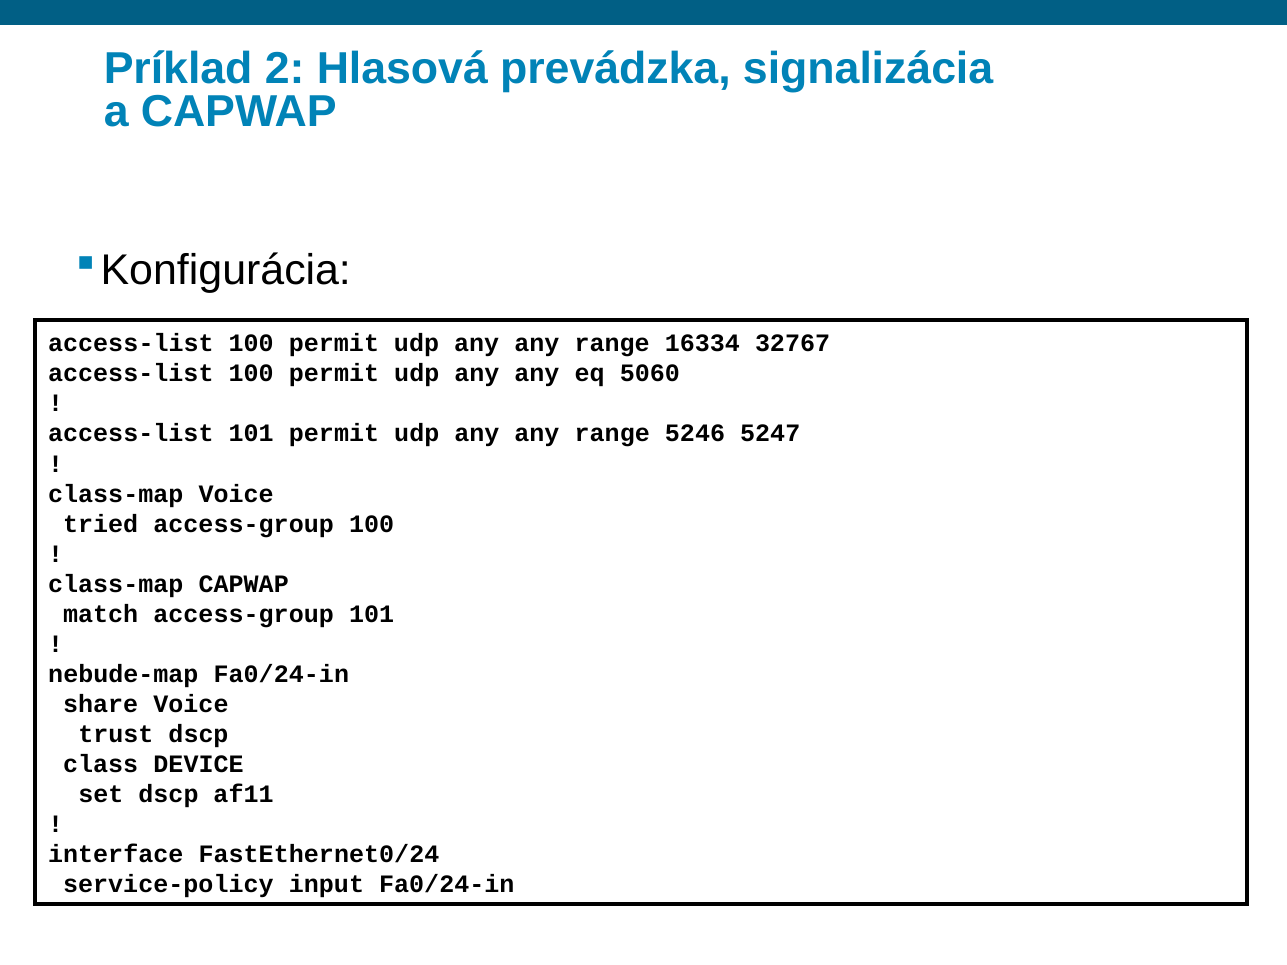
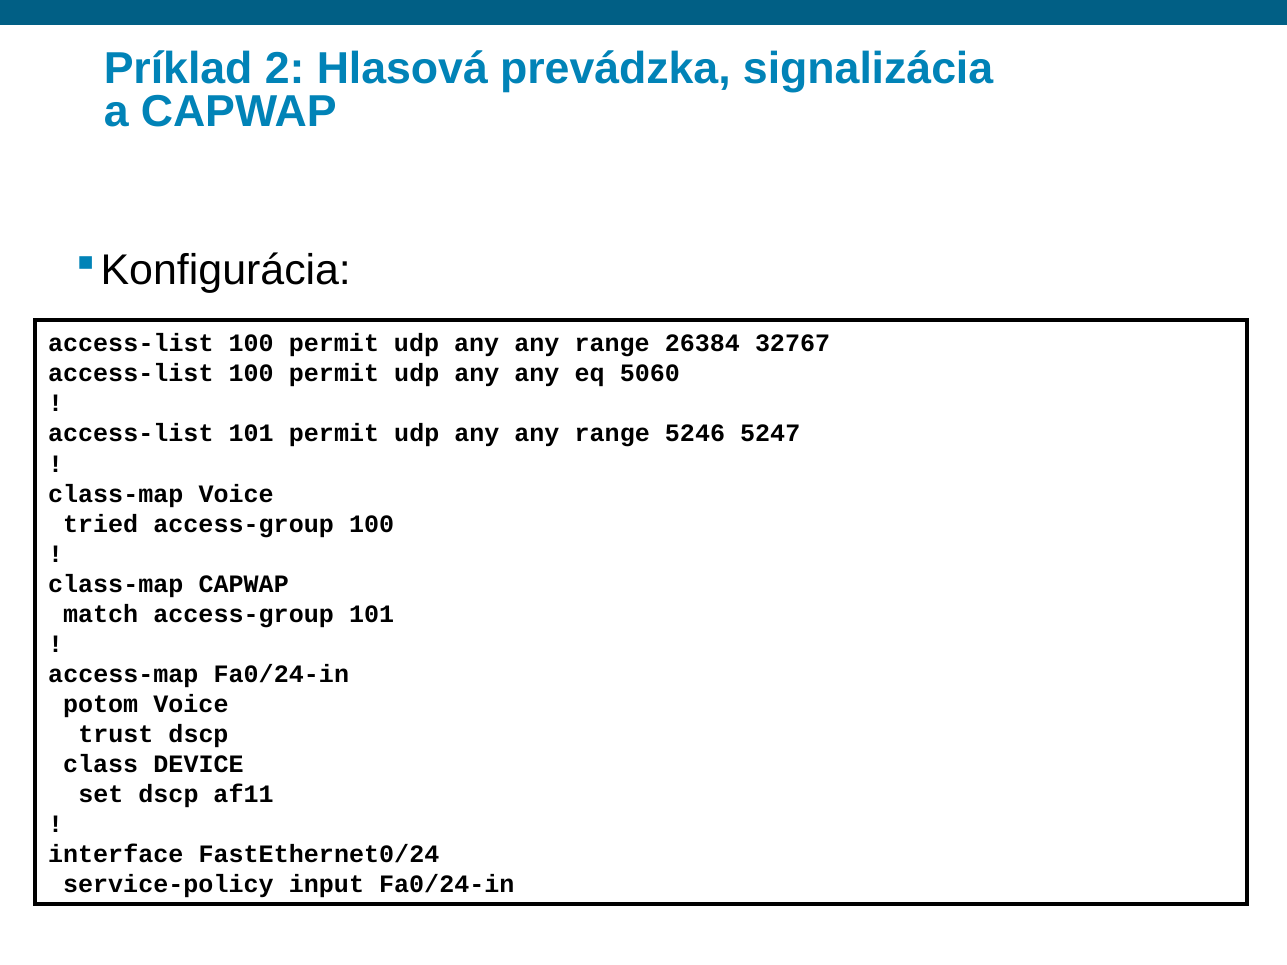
16334: 16334 -> 26384
nebude-map: nebude-map -> access-map
share: share -> potom
